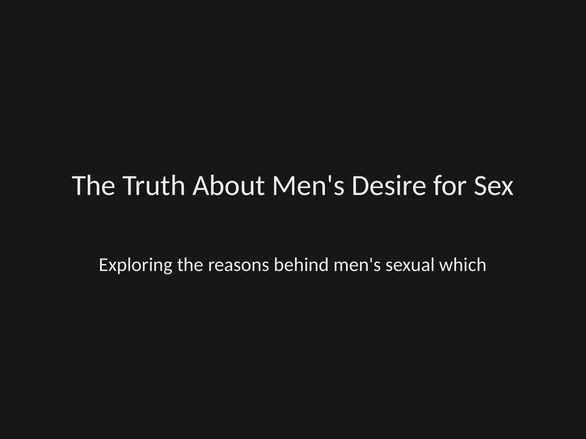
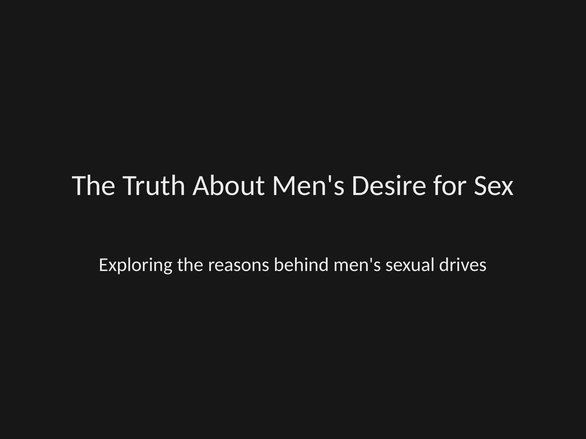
which: which -> drives
